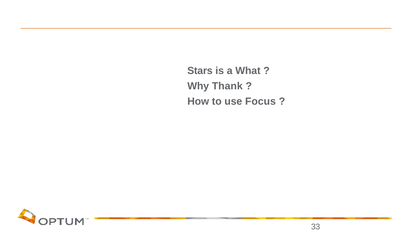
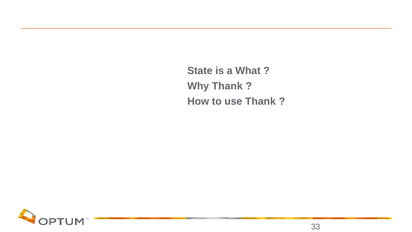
Stars: Stars -> State
use Focus: Focus -> Thank
